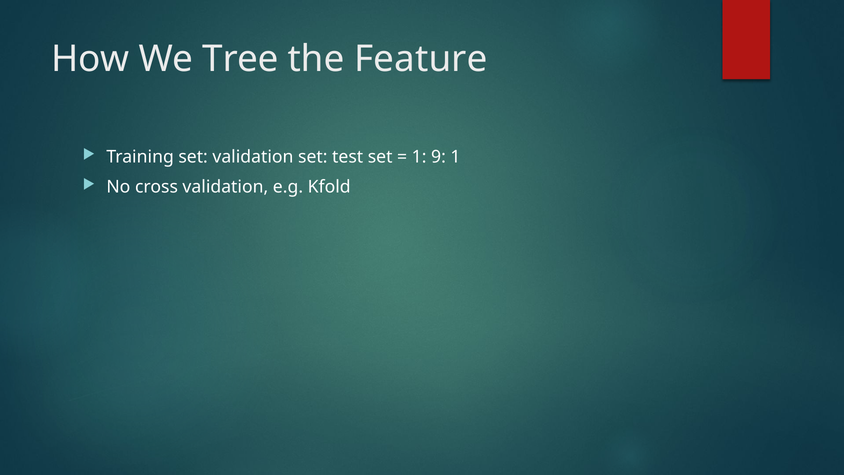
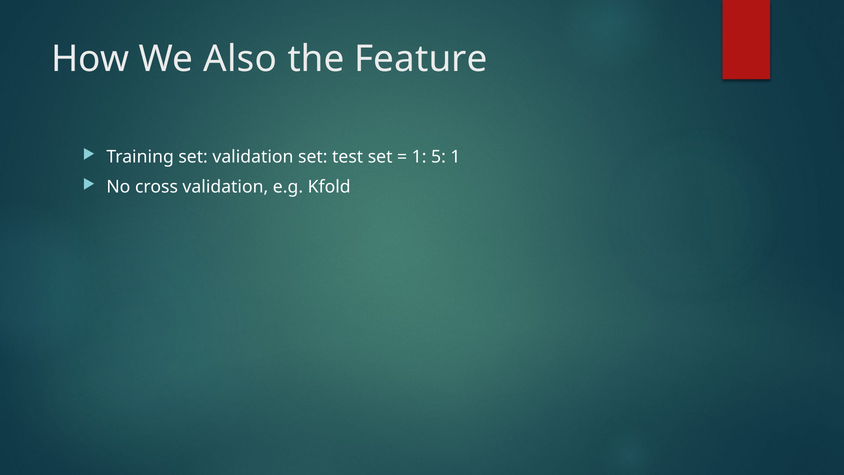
Tree: Tree -> Also
9: 9 -> 5
